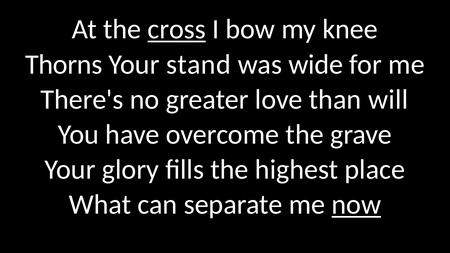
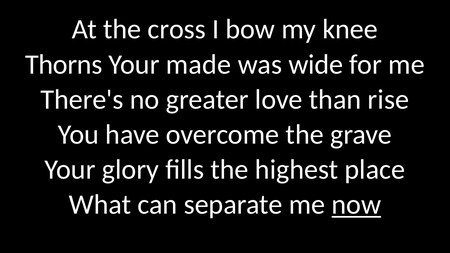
cross underline: present -> none
stand: stand -> made
will: will -> rise
